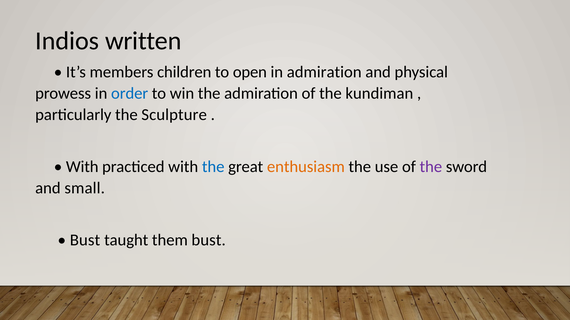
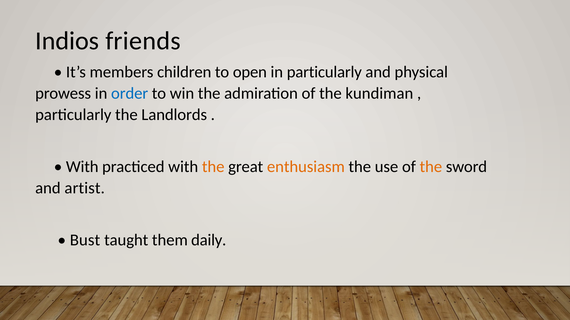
written: written -> friends
in admiration: admiration -> particularly
Sculpture: Sculpture -> Landlords
the at (213, 167) colour: blue -> orange
the at (431, 167) colour: purple -> orange
small: small -> artist
them bust: bust -> daily
